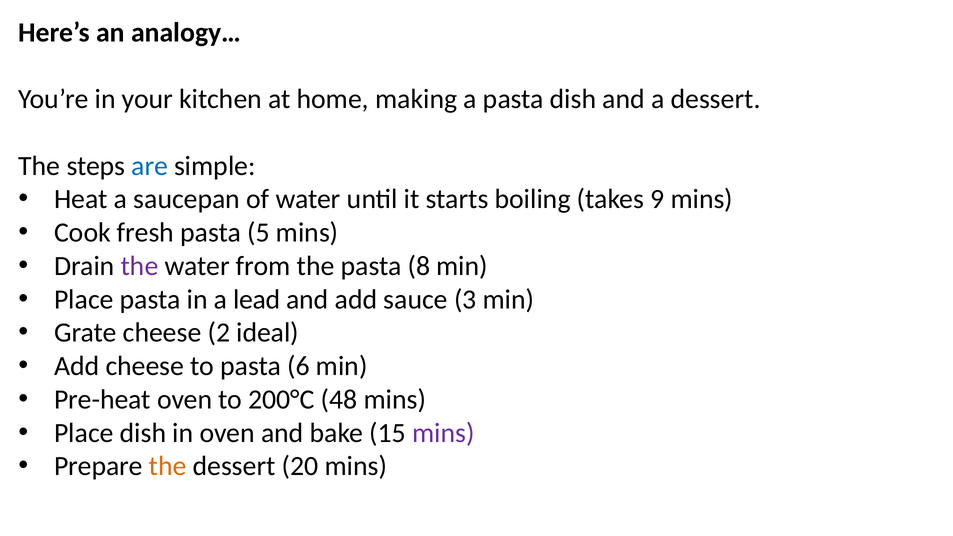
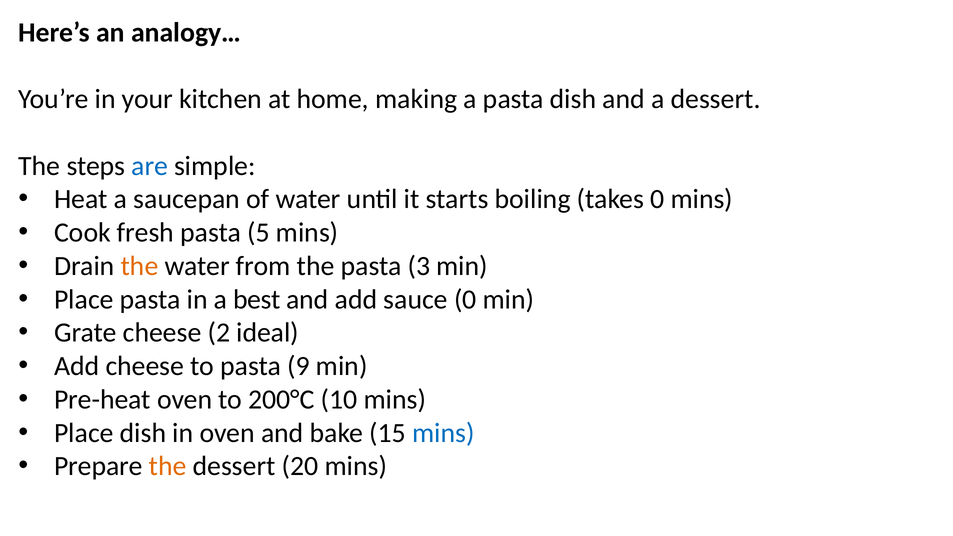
takes 9: 9 -> 0
the at (140, 266) colour: purple -> orange
8: 8 -> 3
lead: lead -> best
sauce 3: 3 -> 0
6: 6 -> 9
48: 48 -> 10
mins at (443, 433) colour: purple -> blue
